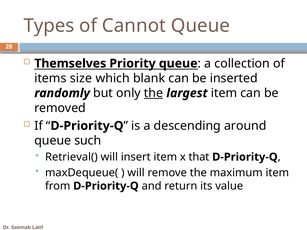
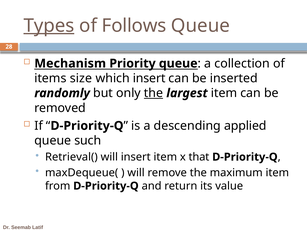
Types underline: none -> present
Cannot: Cannot -> Follows
Themselves: Themselves -> Mechanism
which blank: blank -> insert
around: around -> applied
